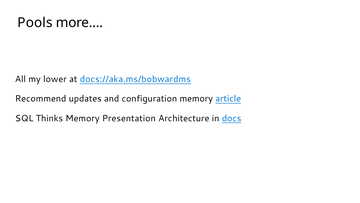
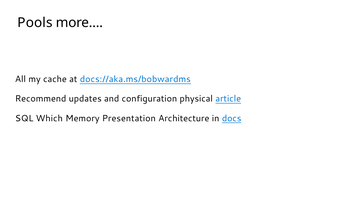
lower: lower -> cache
configuration memory: memory -> physical
Thinks: Thinks -> Which
